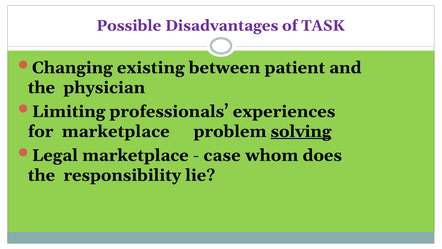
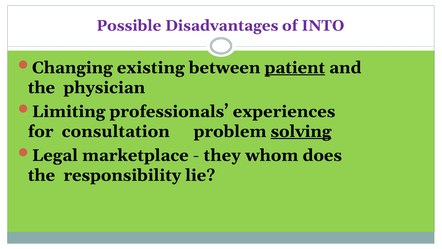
TASK: TASK -> INTO
patient underline: none -> present
for marketplace: marketplace -> consultation
case: case -> they
